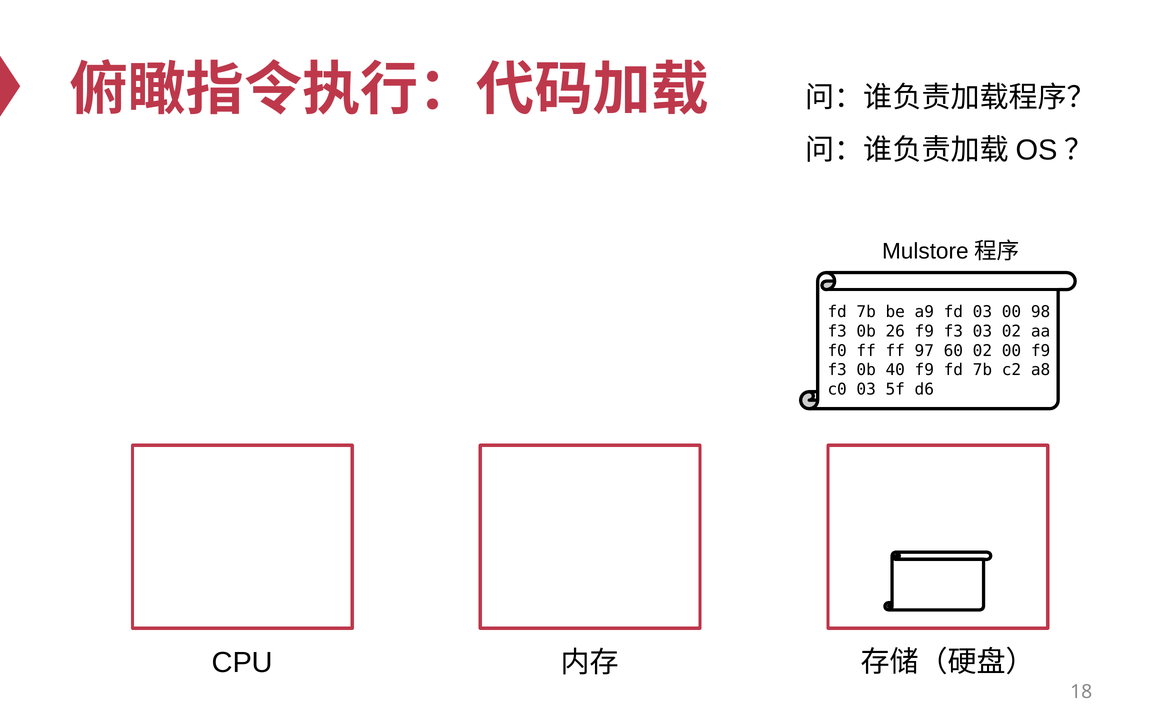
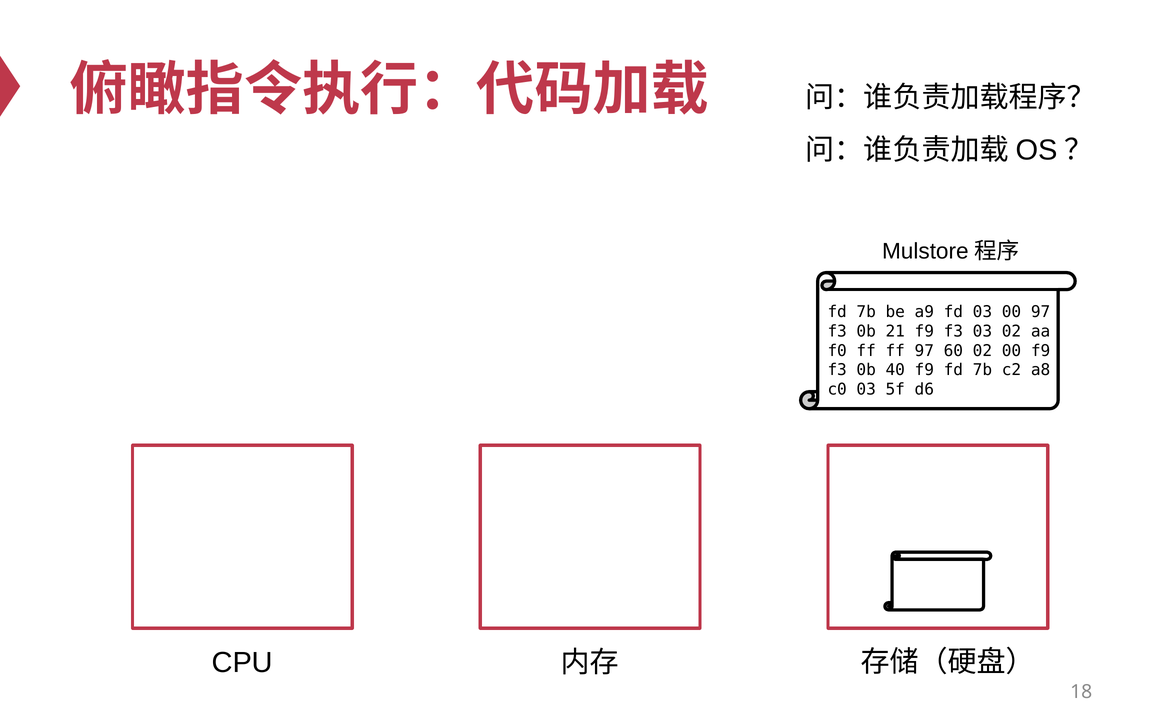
00 98: 98 -> 97
26: 26 -> 21
